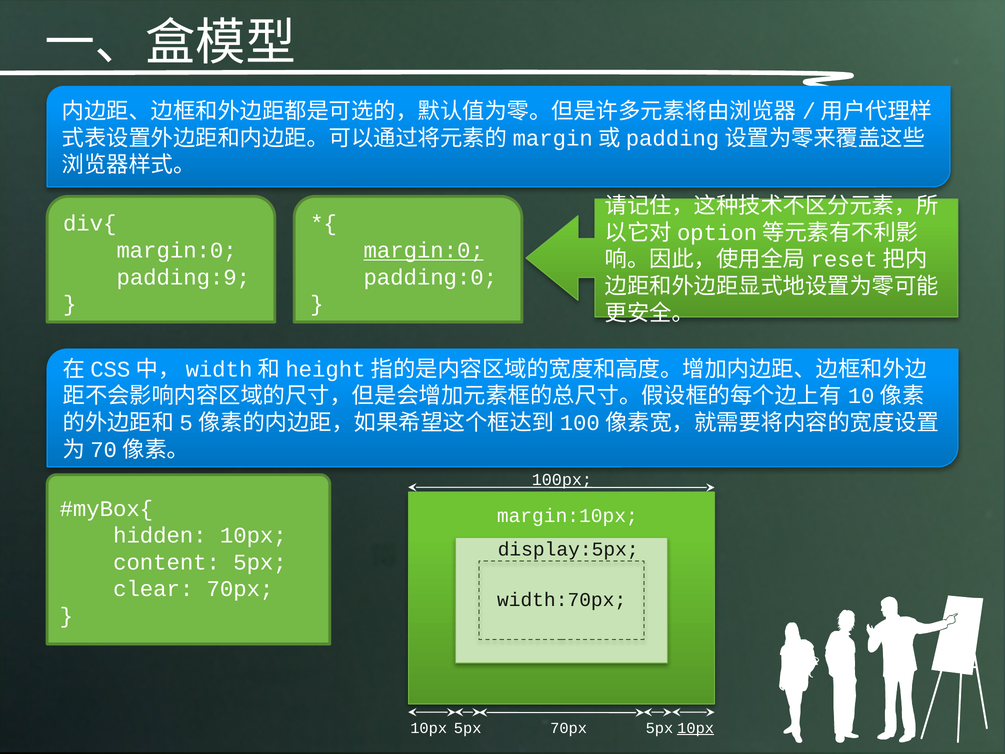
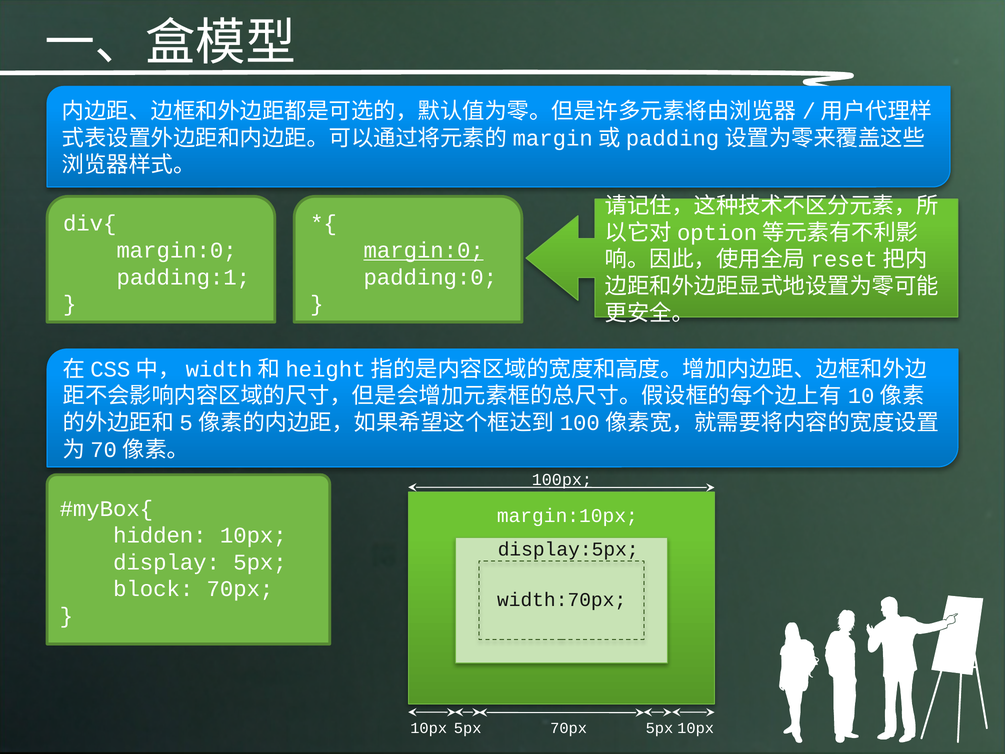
padding:9: padding:9 -> padding:1
content: content -> display
clear: clear -> block
10px at (696, 728) underline: present -> none
